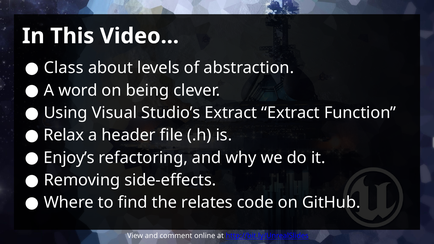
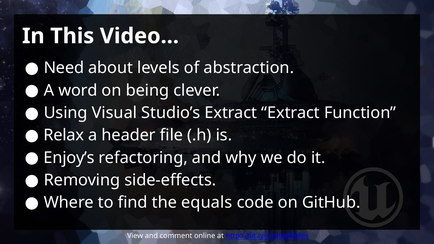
Class: Class -> Need
relates: relates -> equals
